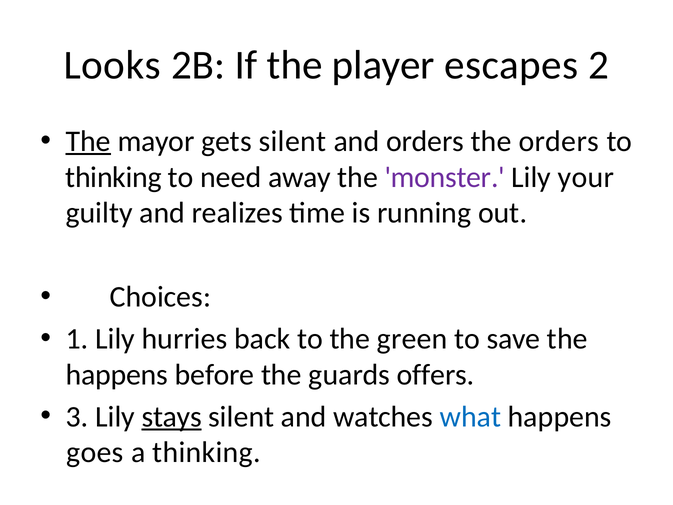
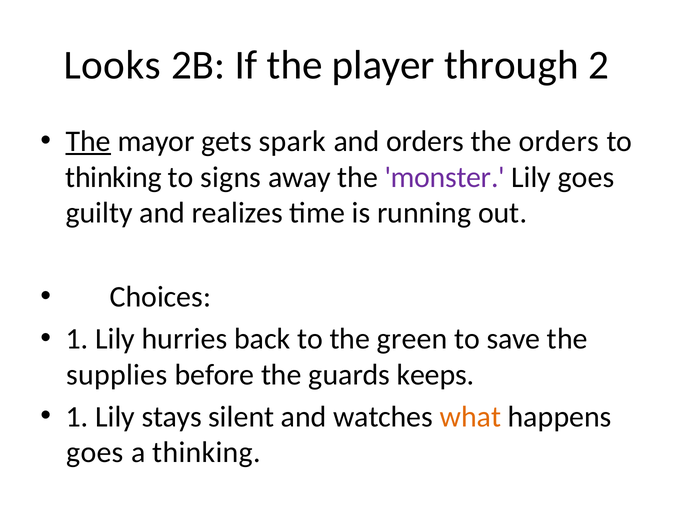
escapes: escapes -> through
gets silent: silent -> spark
need: need -> signs
Lily your: your -> goes
happens at (117, 375): happens -> supplies
offers: offers -> keeps
3 at (77, 416): 3 -> 1
stays underline: present -> none
what colour: blue -> orange
